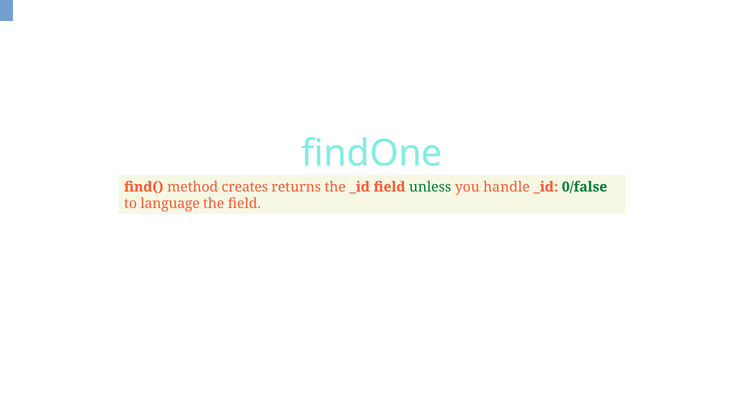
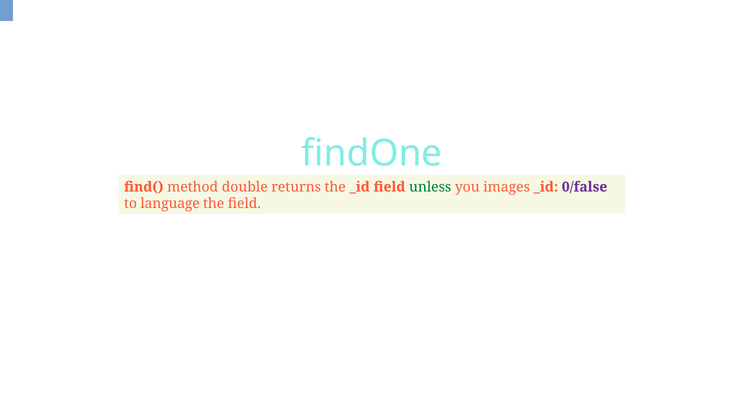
creates: creates -> double
handle: handle -> images
0/false colour: green -> purple
